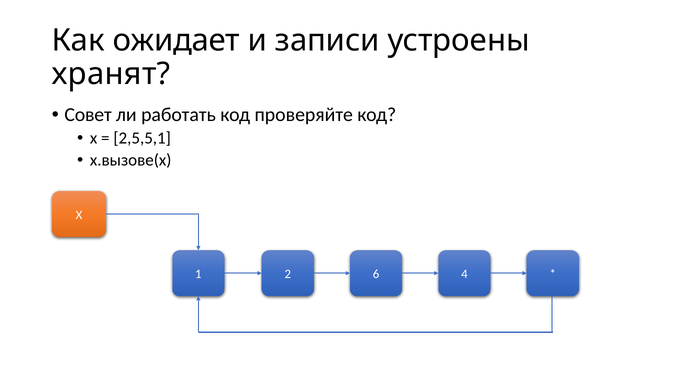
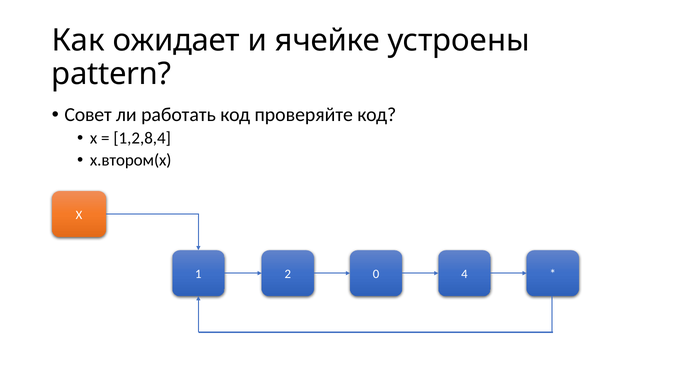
записи: записи -> ячейке
хранят: хранят -> pattern
2,5,5,1: 2,5,5,1 -> 1,2,8,4
x.вызове(x: x.вызове(x -> x.втором(x
6: 6 -> 0
